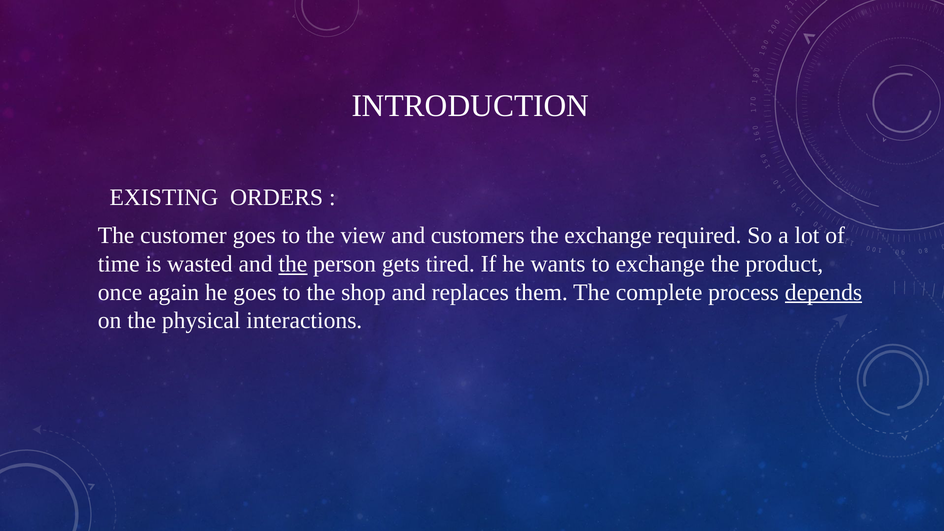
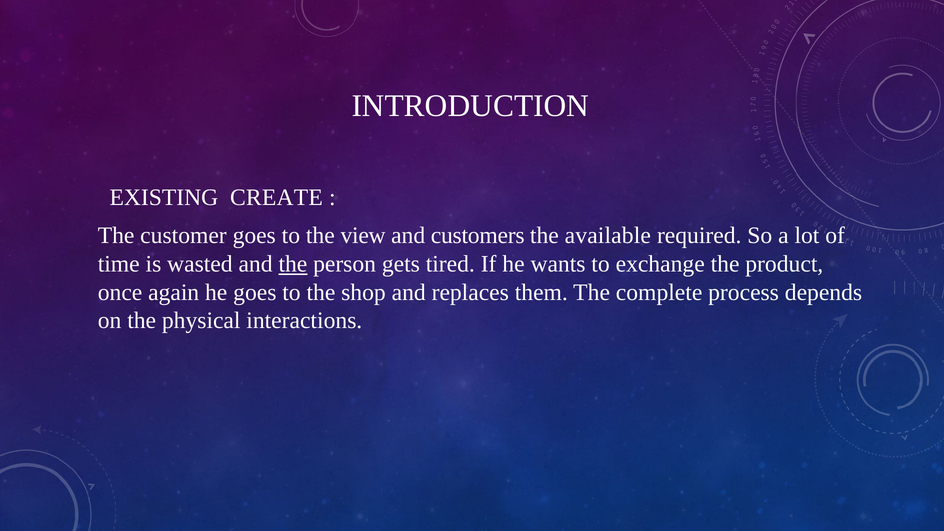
ORDERS: ORDERS -> CREATE
the exchange: exchange -> available
depends underline: present -> none
